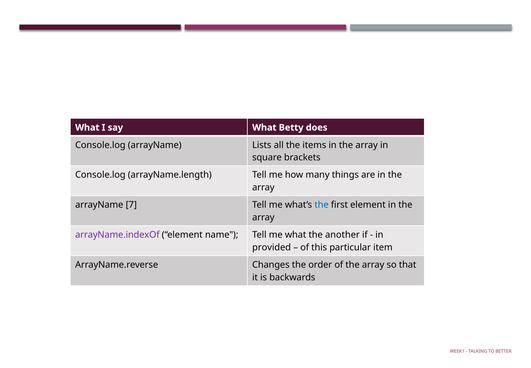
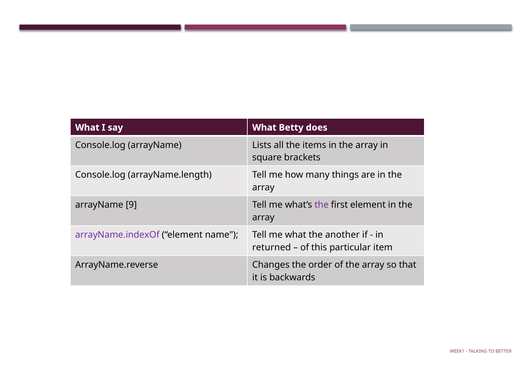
7: 7 -> 9
the at (322, 205) colour: blue -> purple
provided: provided -> returned
